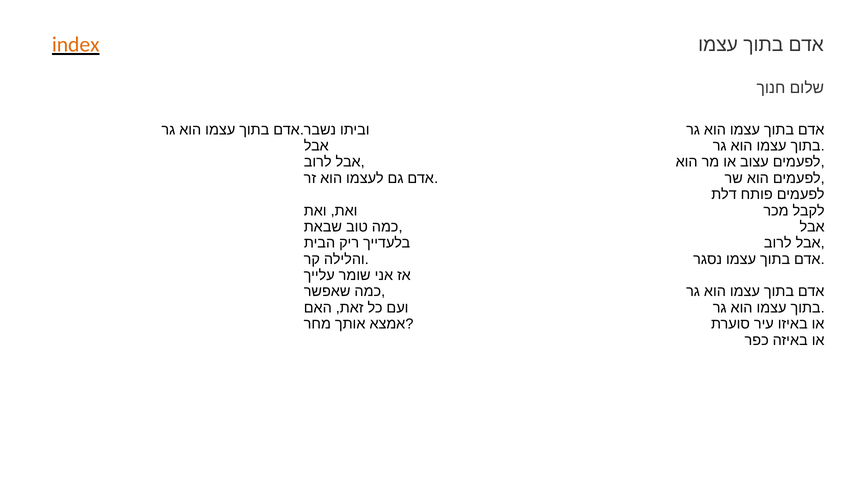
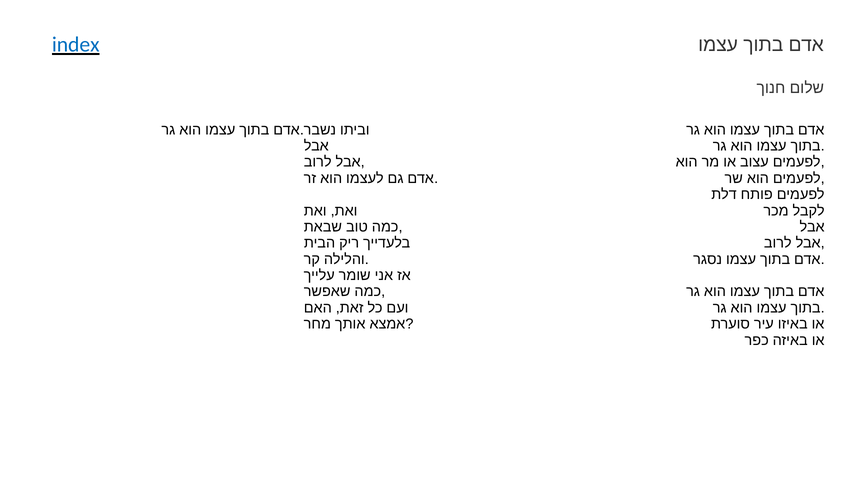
index colour: orange -> blue
